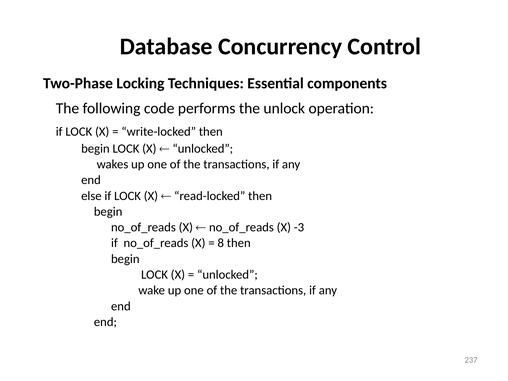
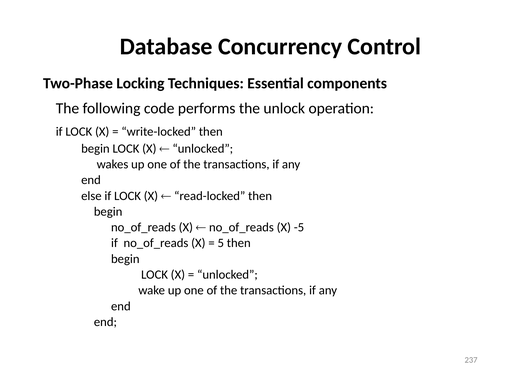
-3: -3 -> -5
8: 8 -> 5
